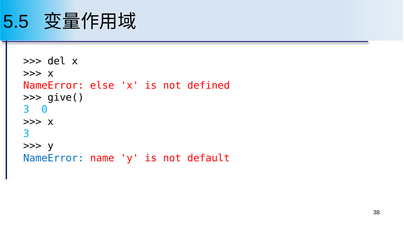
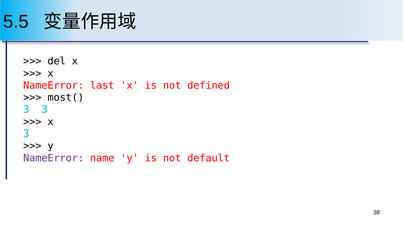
else: else -> last
give(: give( -> most(
3 0: 0 -> 3
NameError at (54, 158) colour: blue -> purple
